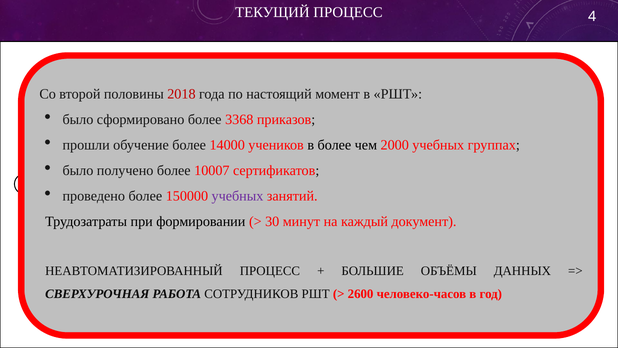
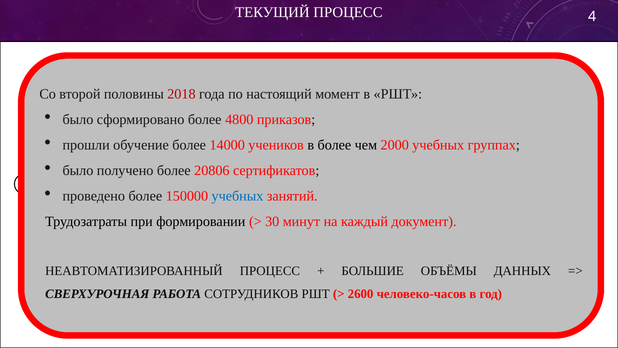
3368: 3368 -> 4800
10007: 10007 -> 20806
учебных at (237, 196) colour: purple -> blue
